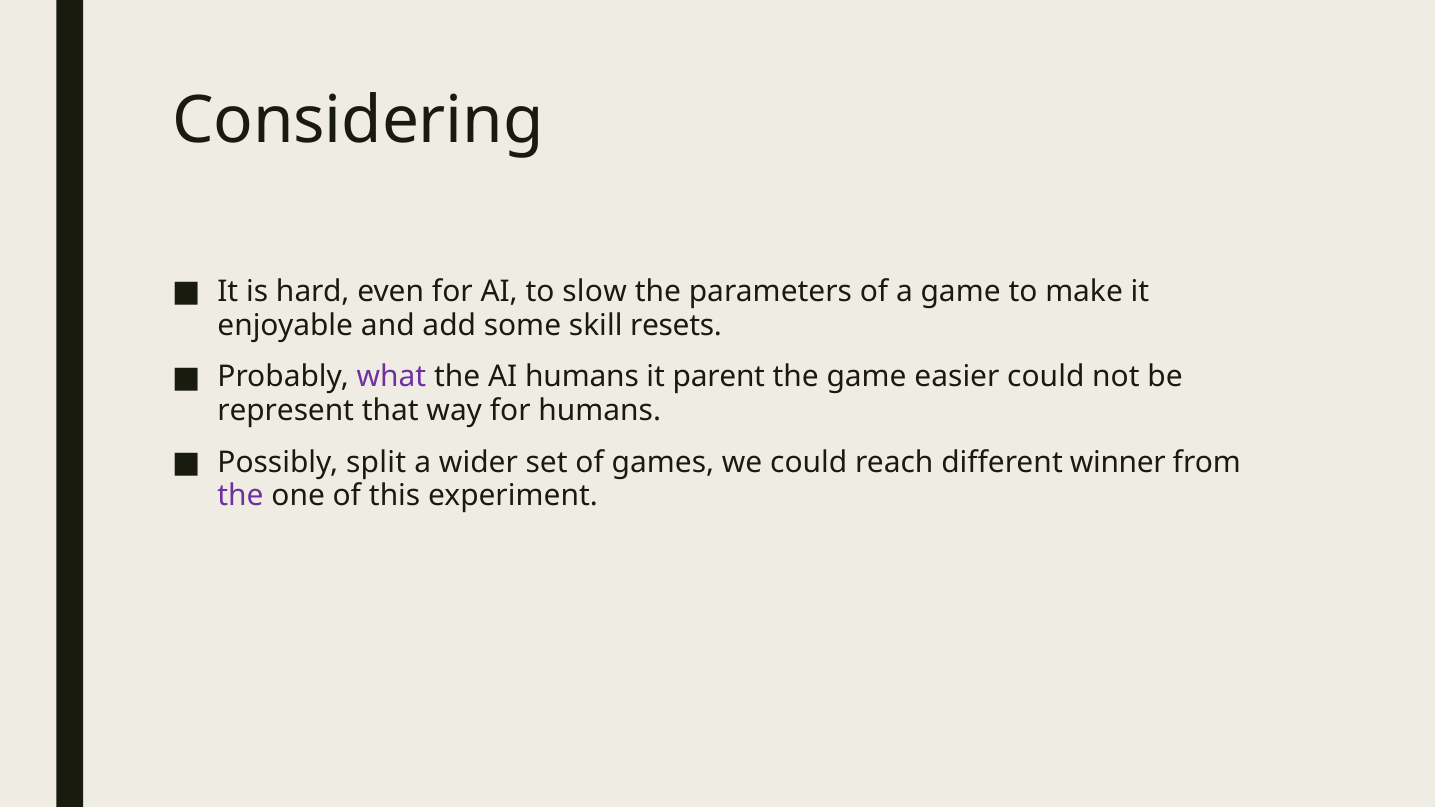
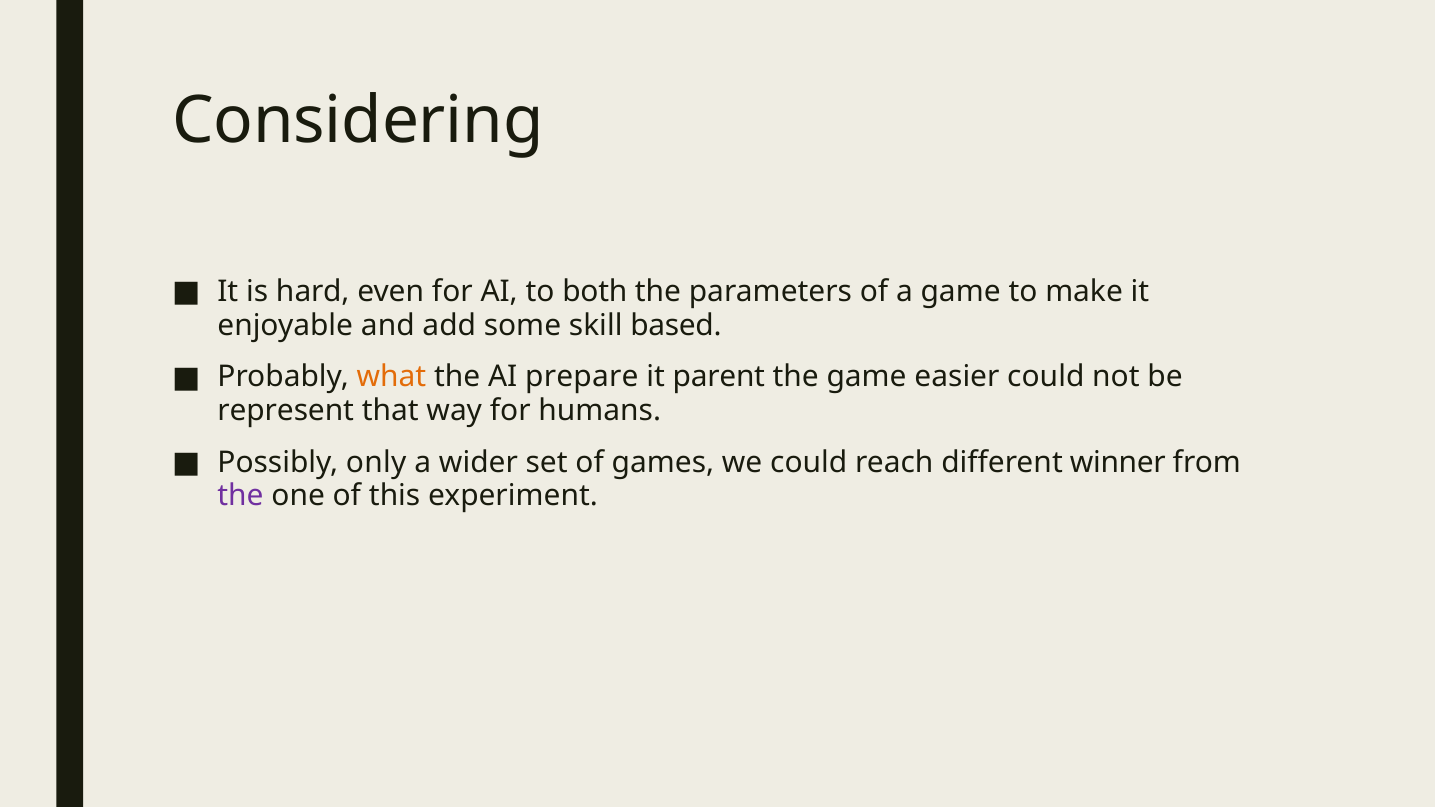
slow: slow -> both
resets: resets -> based
what colour: purple -> orange
AI humans: humans -> prepare
split: split -> only
